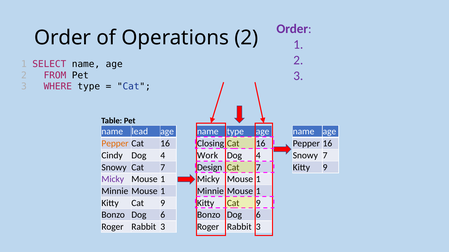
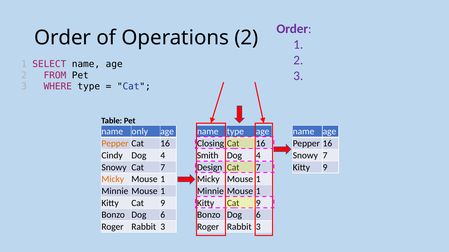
lead: lead -> only
Work: Work -> Smith
Micky at (113, 180) colour: purple -> orange
